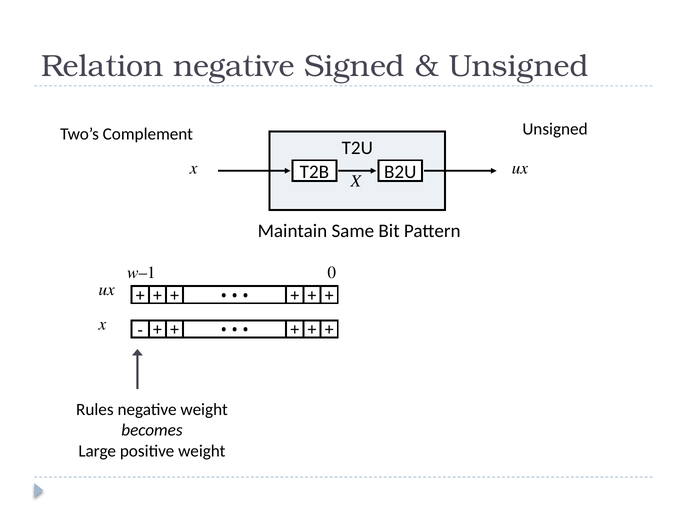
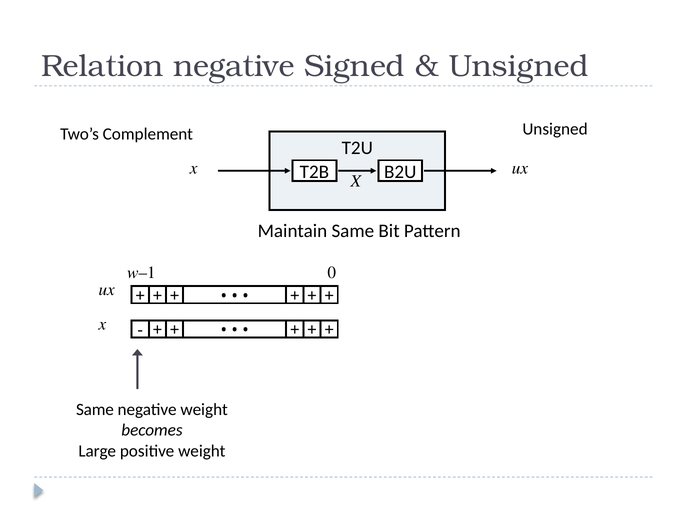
Rules at (95, 410): Rules -> Same
